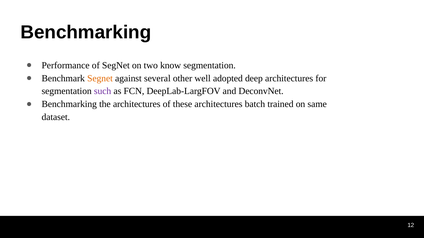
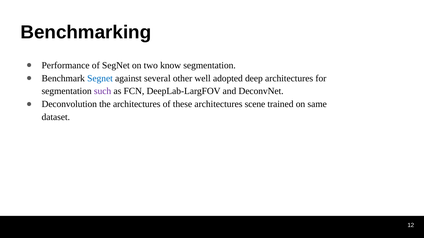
Segnet at (100, 78) colour: orange -> blue
Benchmarking at (69, 104): Benchmarking -> Deconvolution
batch: batch -> scene
